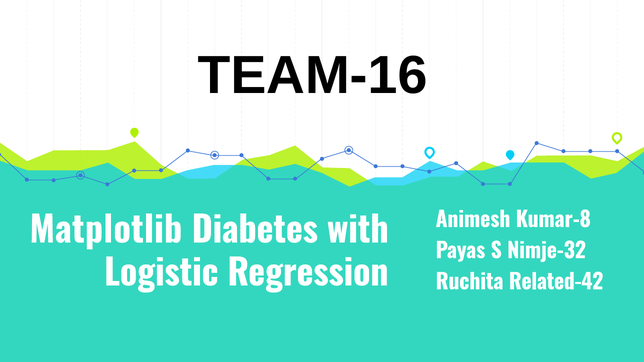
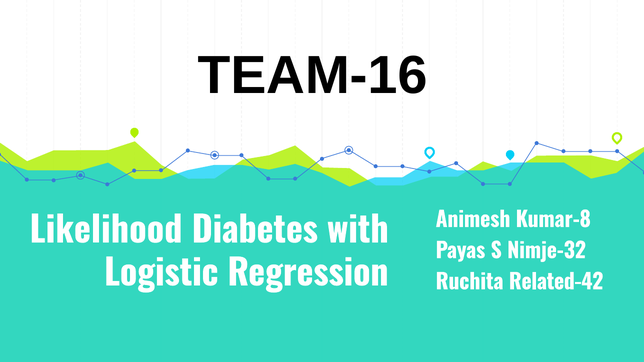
Matplotlib: Matplotlib -> Likelihood
